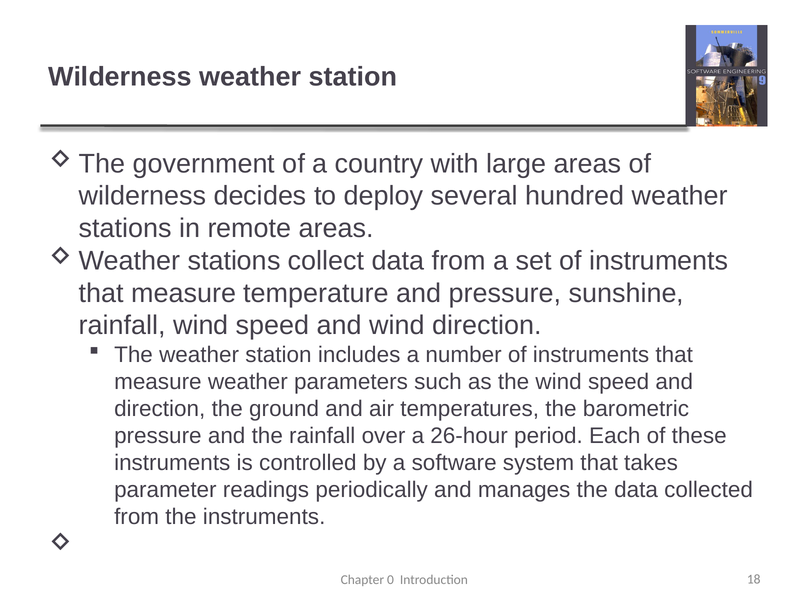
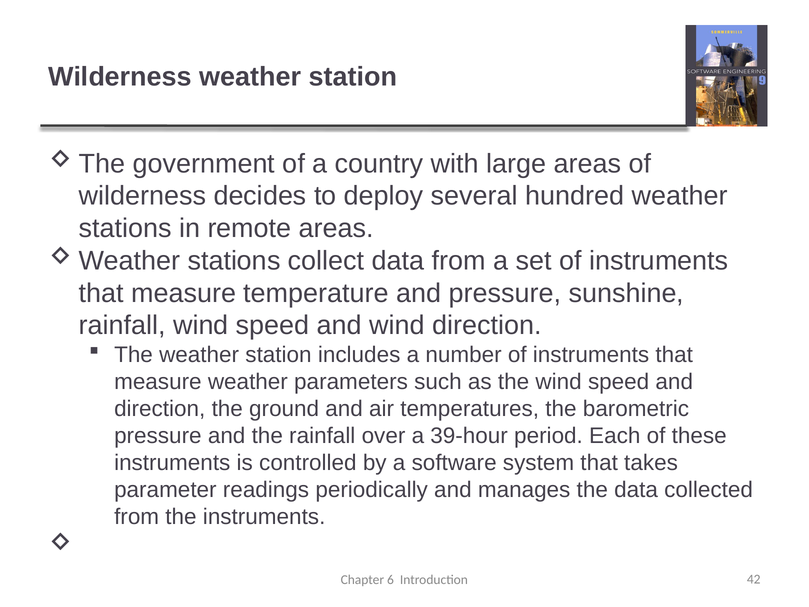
26-hour: 26-hour -> 39-hour
0: 0 -> 6
18: 18 -> 42
